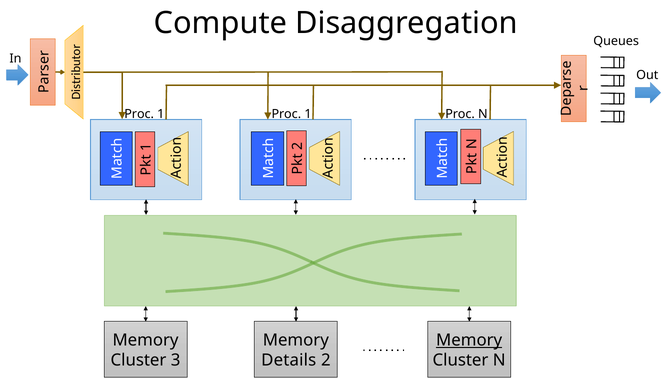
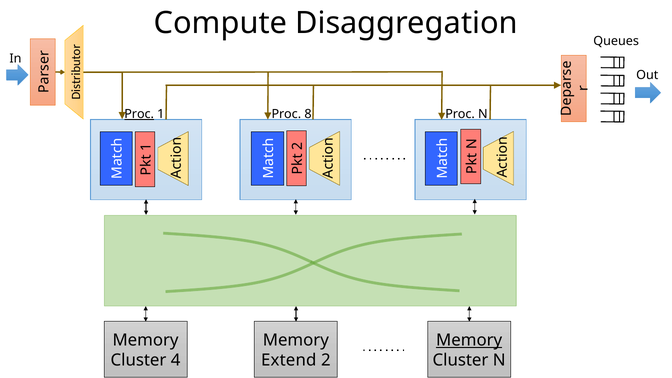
Proc at (139, 114) underline: none -> present
1 Proc 1: 1 -> 8
3: 3 -> 4
Details: Details -> Extend
